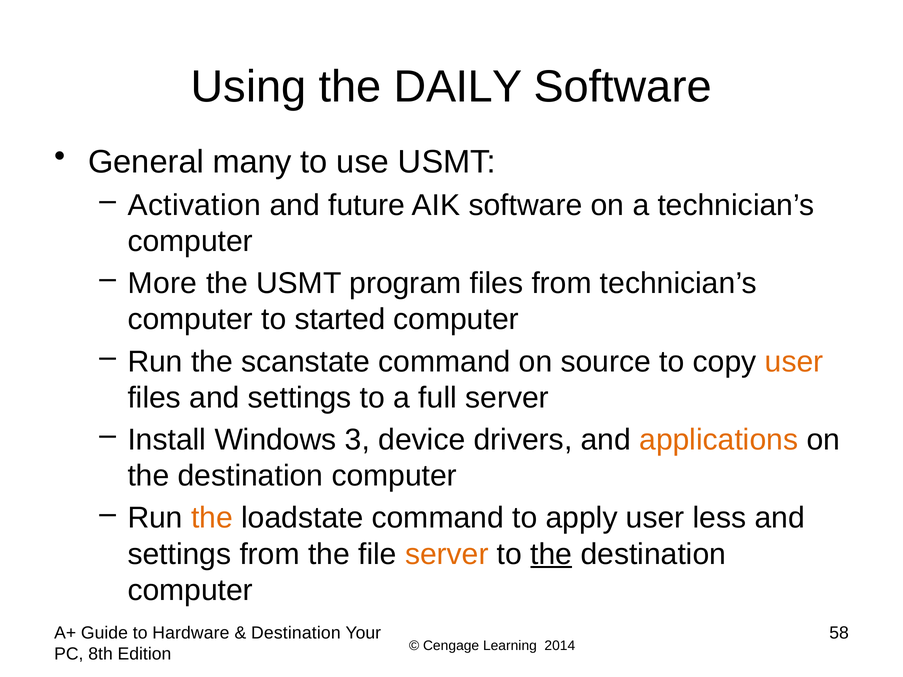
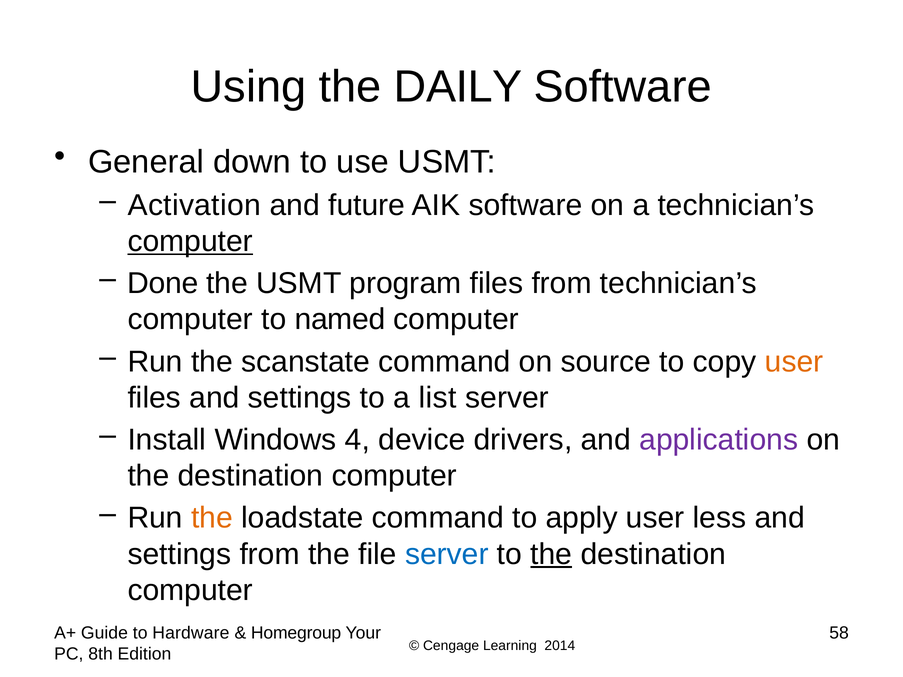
many: many -> down
computer at (190, 241) underline: none -> present
More: More -> Done
started: started -> named
full: full -> list
3: 3 -> 4
applications colour: orange -> purple
server at (447, 554) colour: orange -> blue
Destination at (296, 633): Destination -> Homegroup
